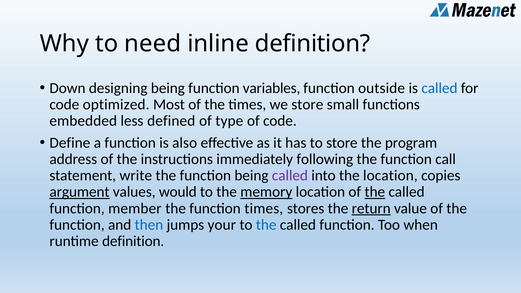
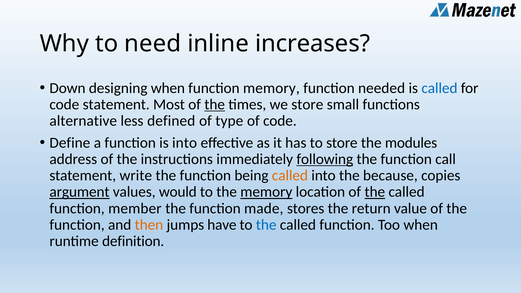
inline definition: definition -> increases
designing being: being -> when
function variables: variables -> memory
outside: outside -> needed
code optimized: optimized -> statement
the at (215, 105) underline: none -> present
embedded: embedded -> alternative
is also: also -> into
program: program -> modules
following underline: none -> present
called at (290, 176) colour: purple -> orange
the location: location -> because
function times: times -> made
return underline: present -> none
then colour: blue -> orange
your: your -> have
